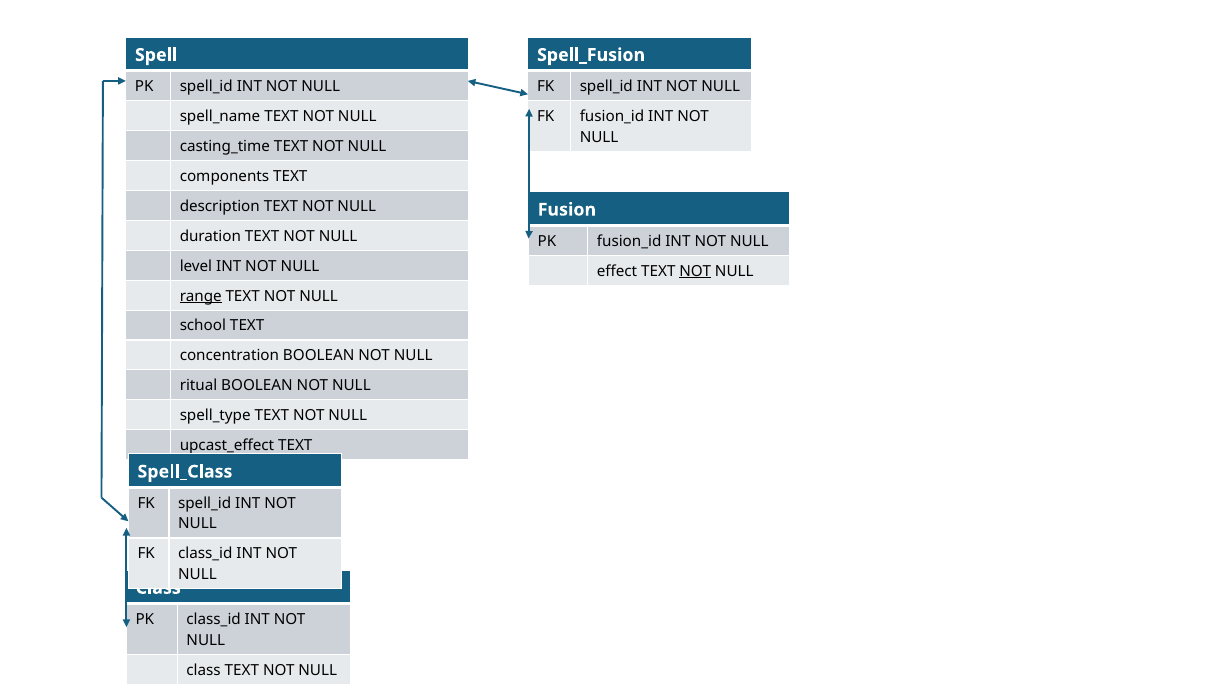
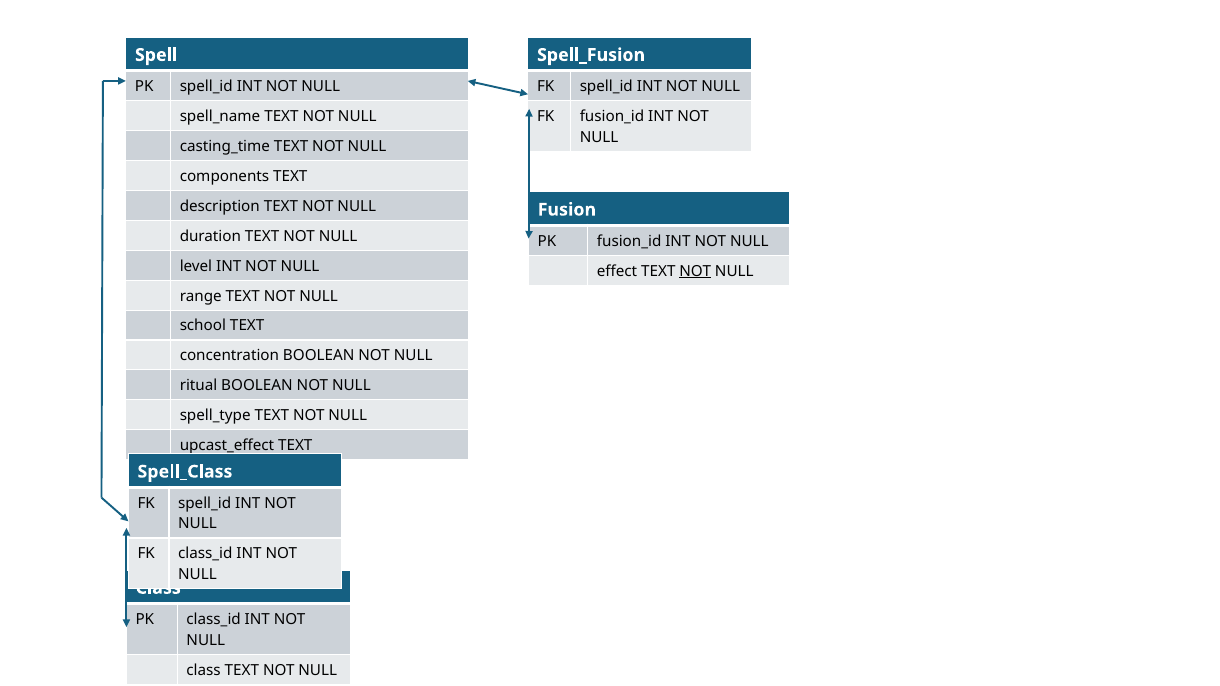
range underline: present -> none
